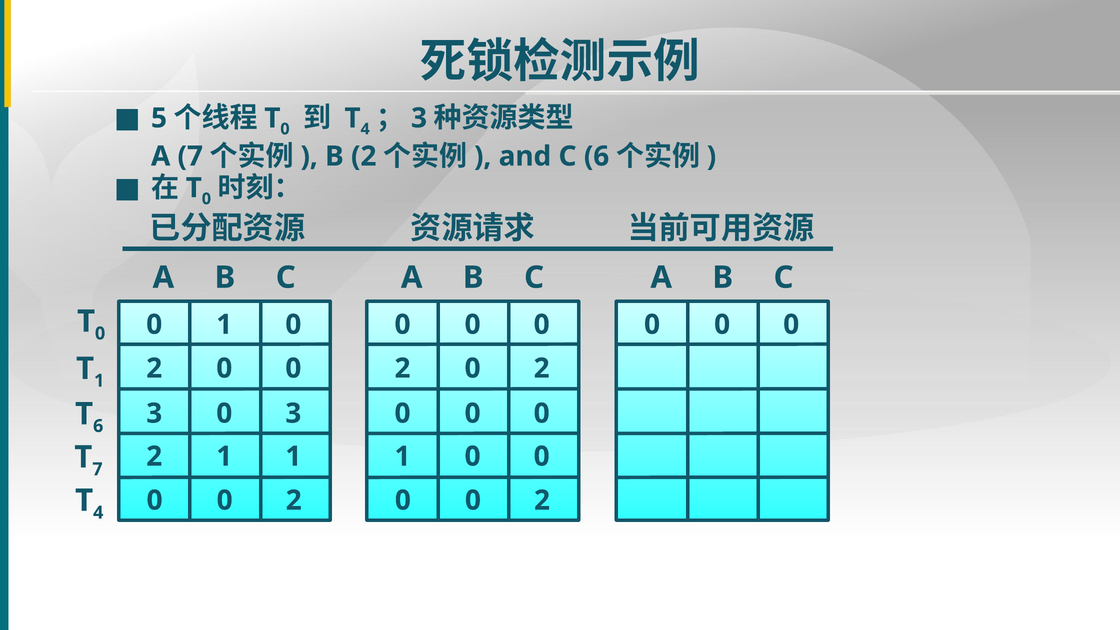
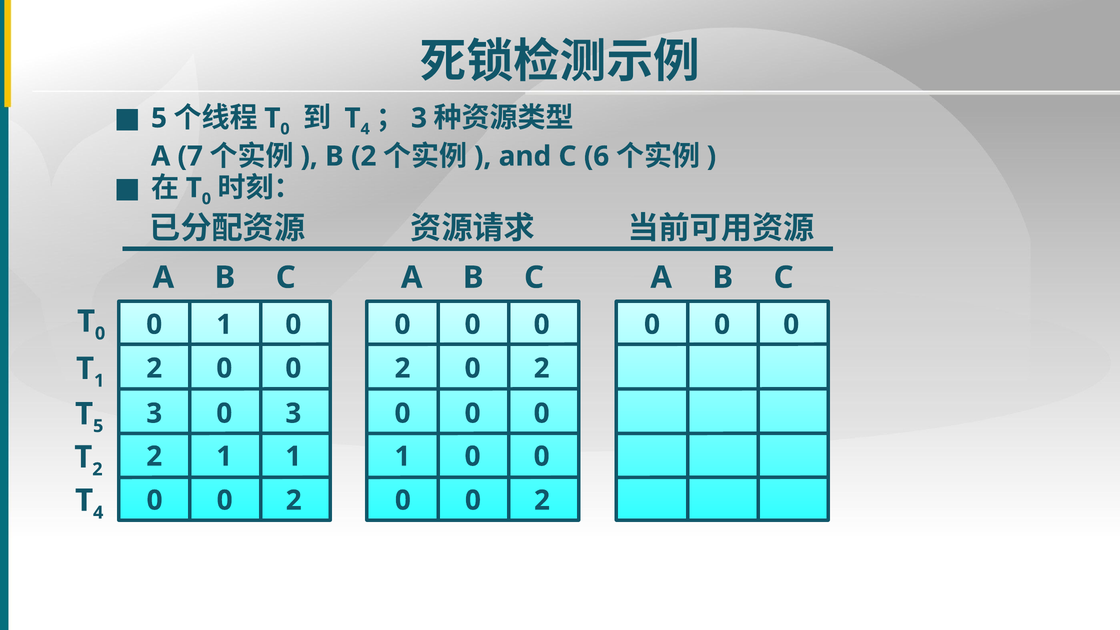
6 at (98, 426): 6 -> 5
7 at (97, 469): 7 -> 2
